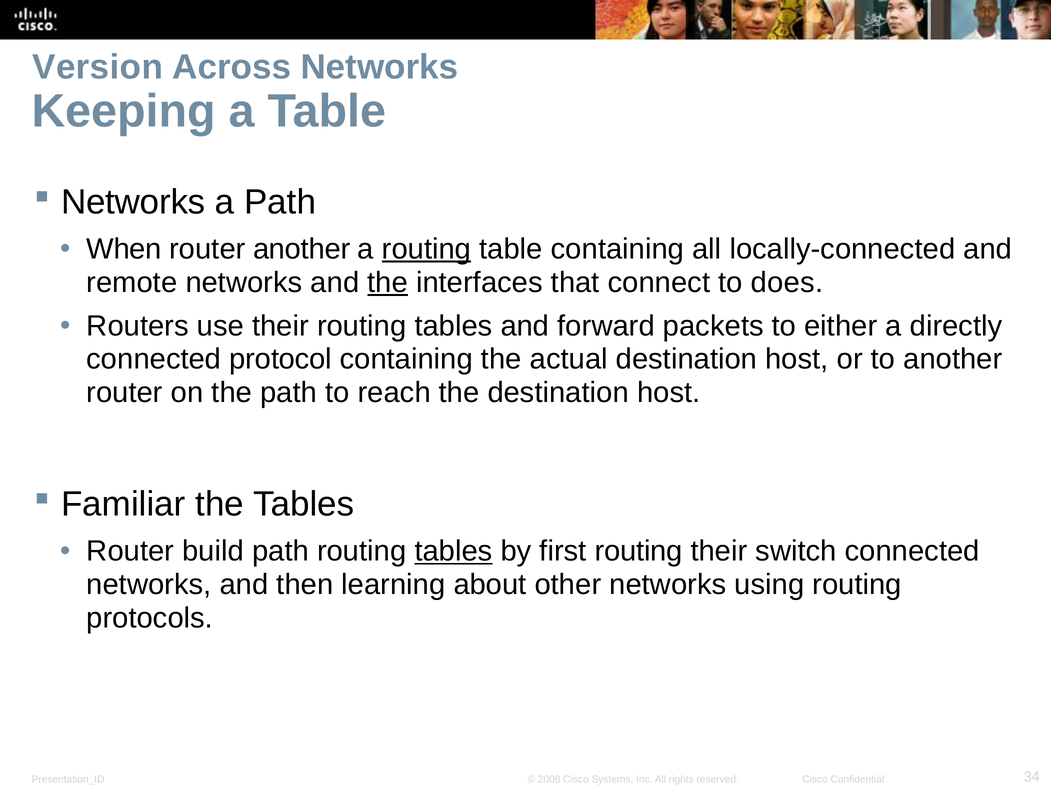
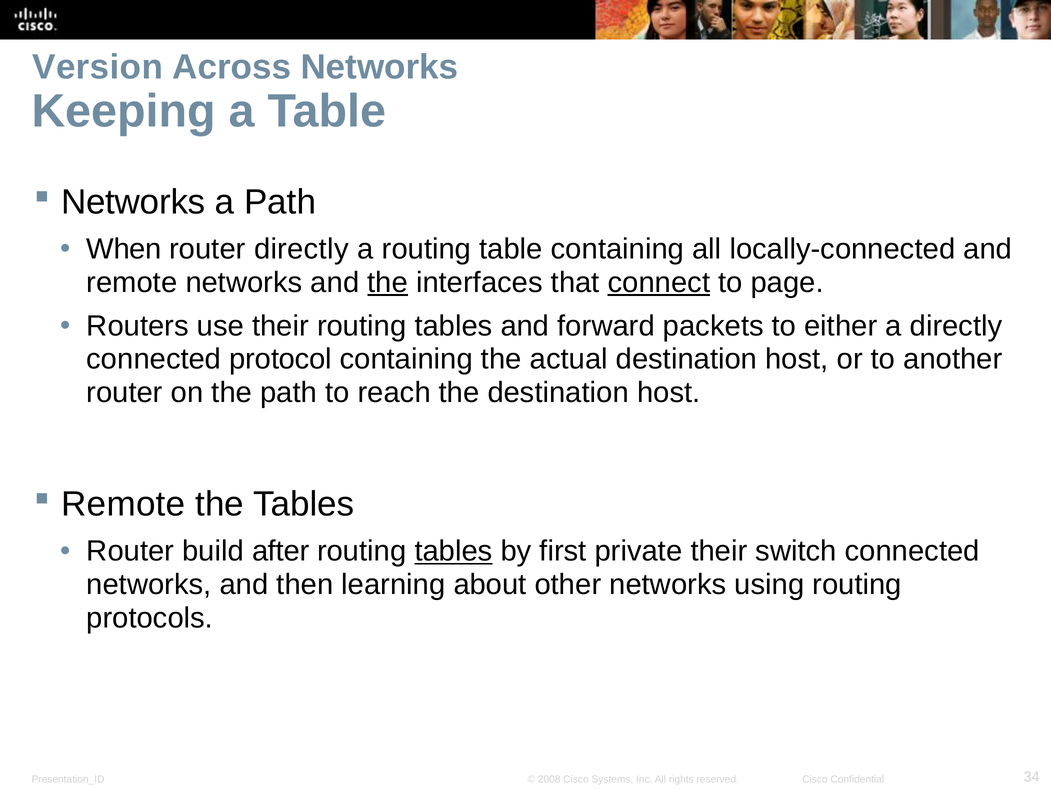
router another: another -> directly
routing at (427, 249) underline: present -> none
connect underline: none -> present
does: does -> page
Familiar at (123, 504): Familiar -> Remote
build path: path -> after
first routing: routing -> private
